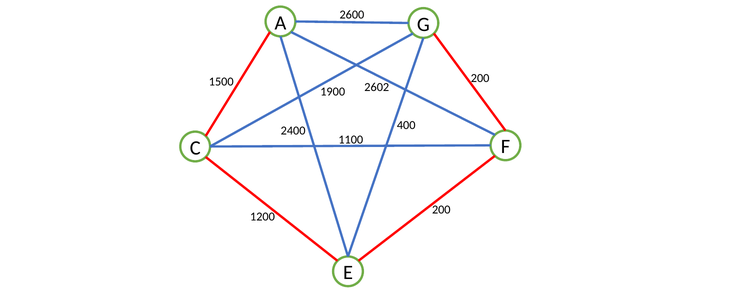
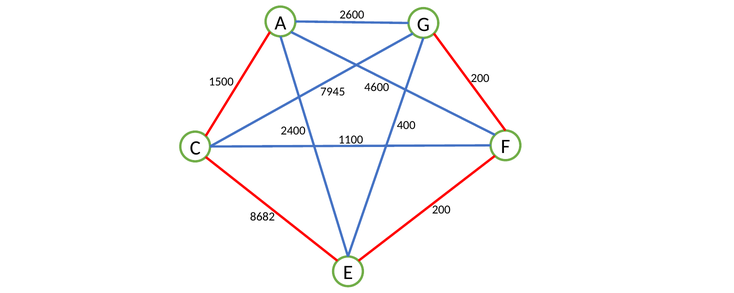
2602: 2602 -> 4600
1900: 1900 -> 7945
1200: 1200 -> 8682
